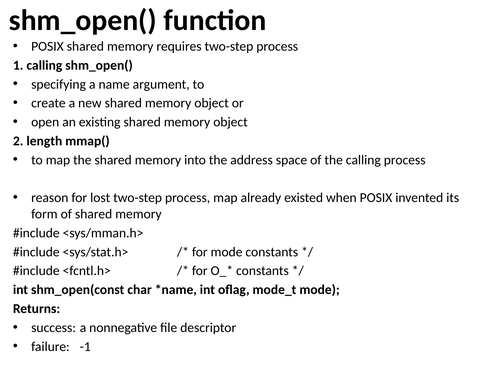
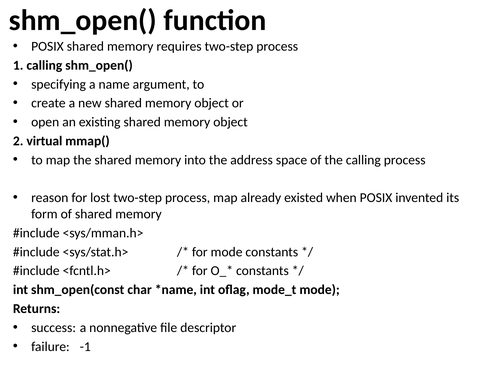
length: length -> virtual
